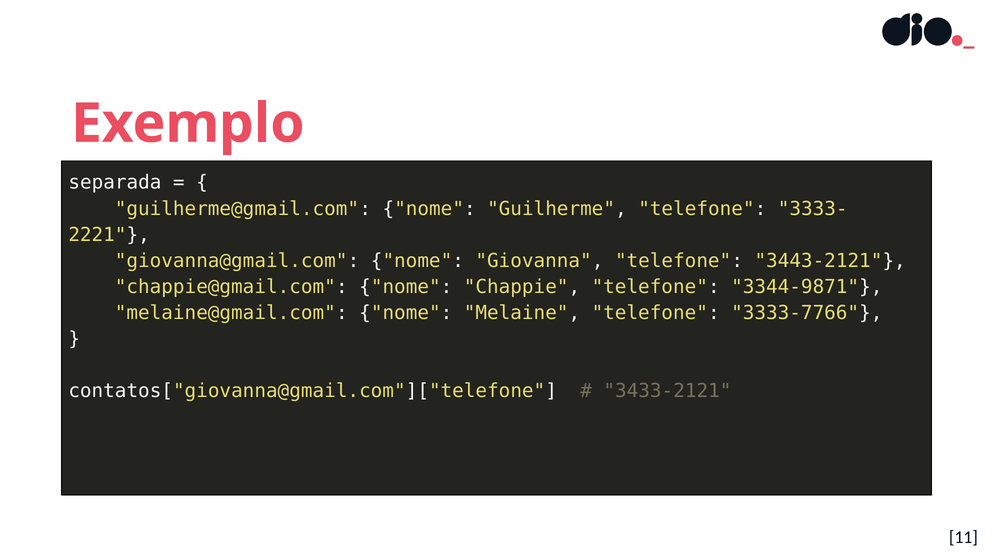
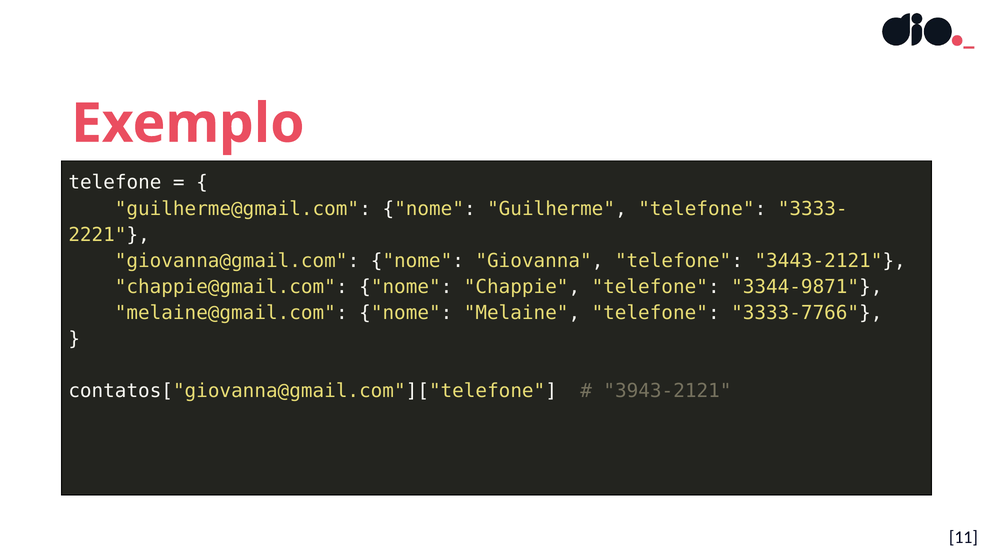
separada at (115, 183): separada -> telefone
3433-2121: 3433-2121 -> 3943-2121
